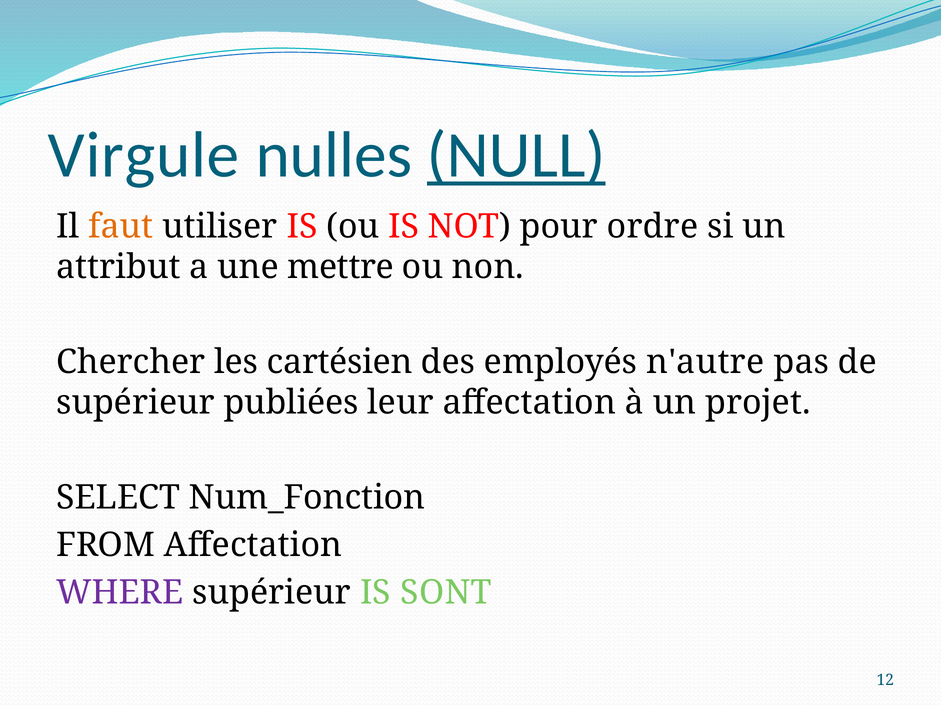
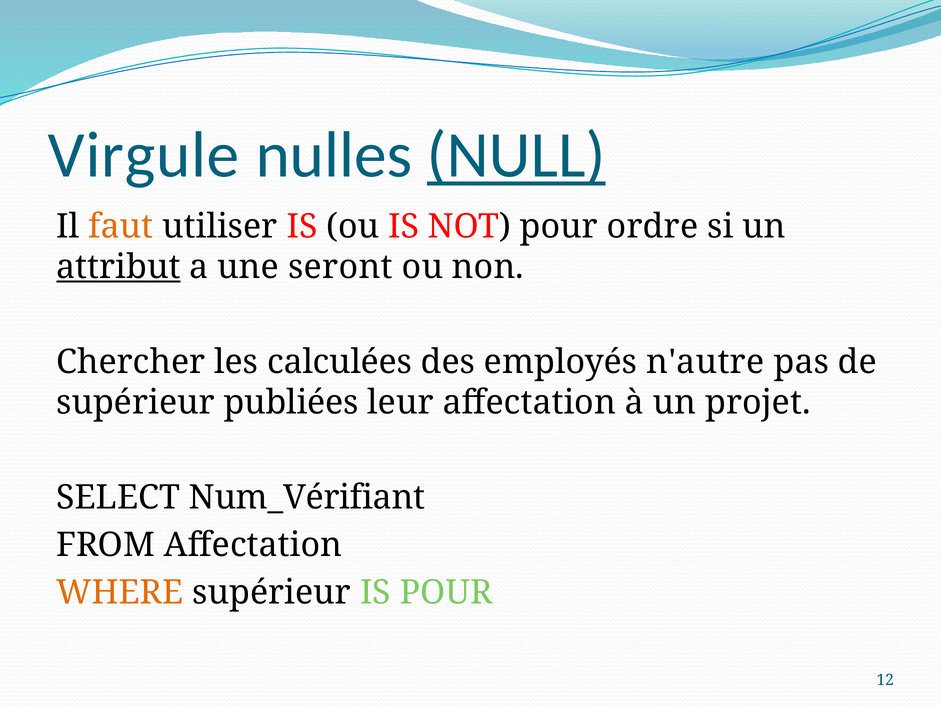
attribut underline: none -> present
mettre: mettre -> seront
cartésien: cartésien -> calculées
Num_Fonction: Num_Fonction -> Num_Vérifiant
WHERE colour: purple -> orange
IS SONT: SONT -> POUR
